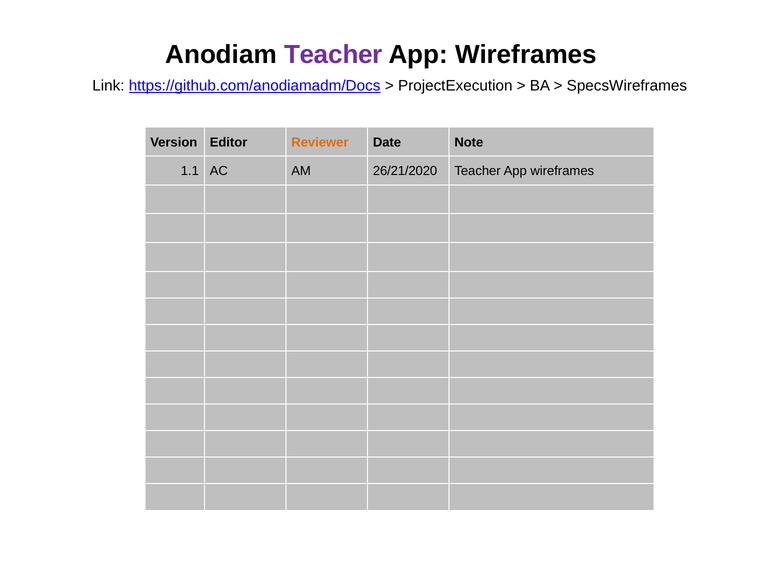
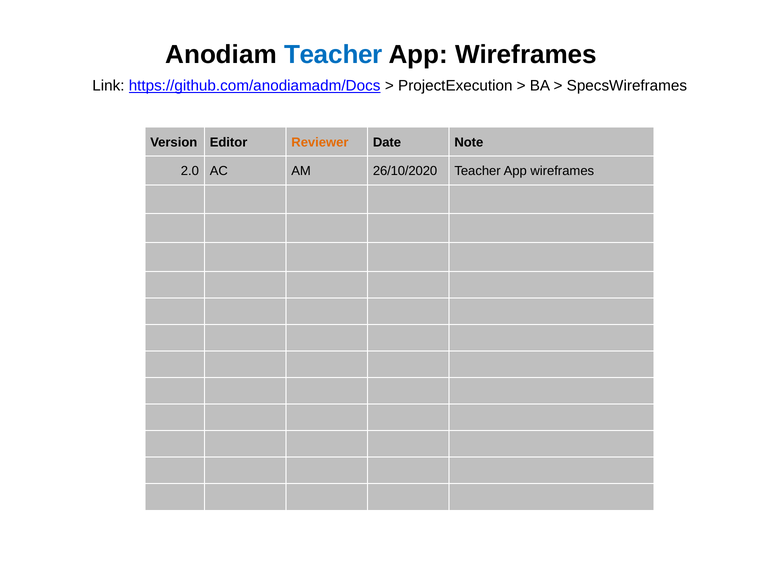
Teacher at (333, 54) colour: purple -> blue
1.1: 1.1 -> 2.0
26/21/2020: 26/21/2020 -> 26/10/2020
